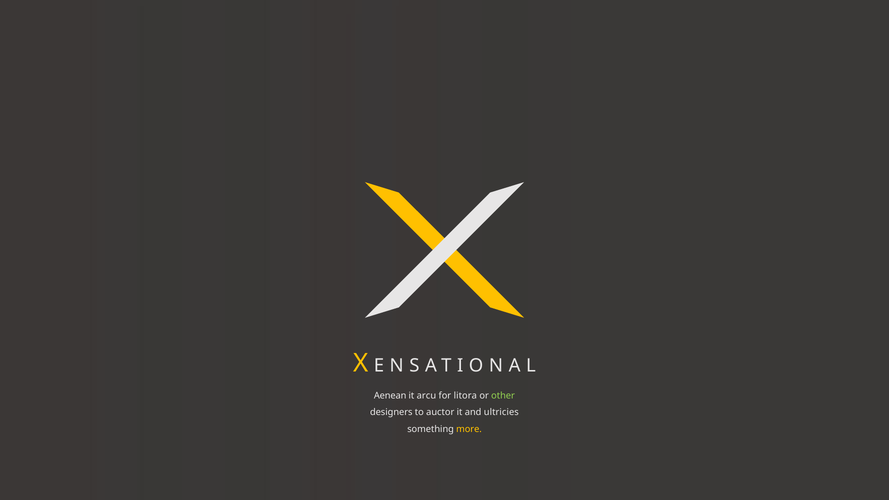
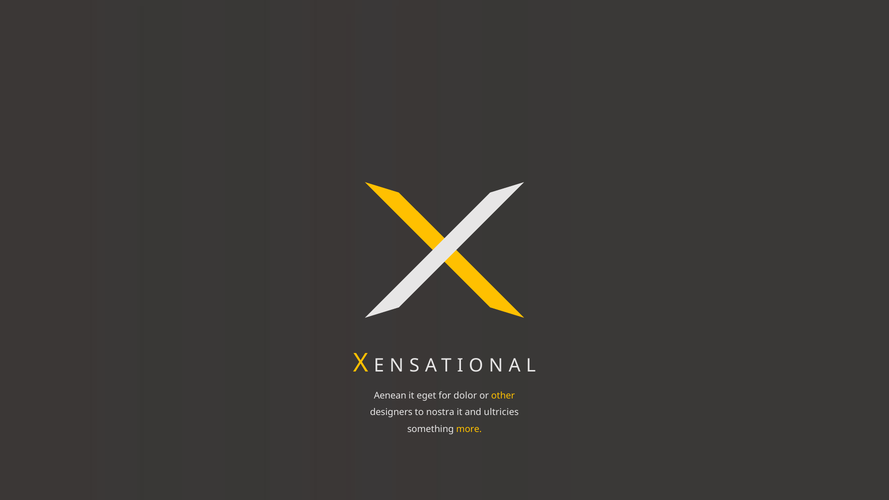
arcu: arcu -> eget
litora: litora -> dolor
other colour: light green -> yellow
auctor: auctor -> nostra
